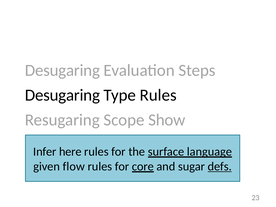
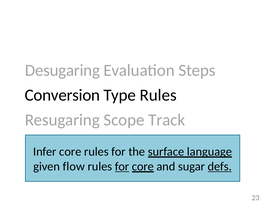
Desugaring at (62, 95): Desugaring -> Conversion
Show: Show -> Track
Infer here: here -> core
for at (122, 166) underline: none -> present
